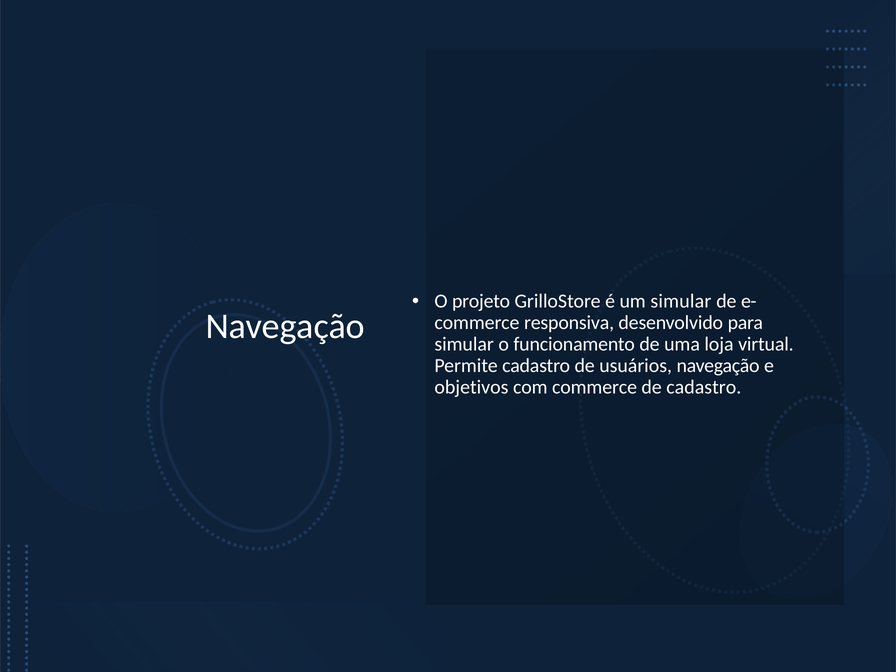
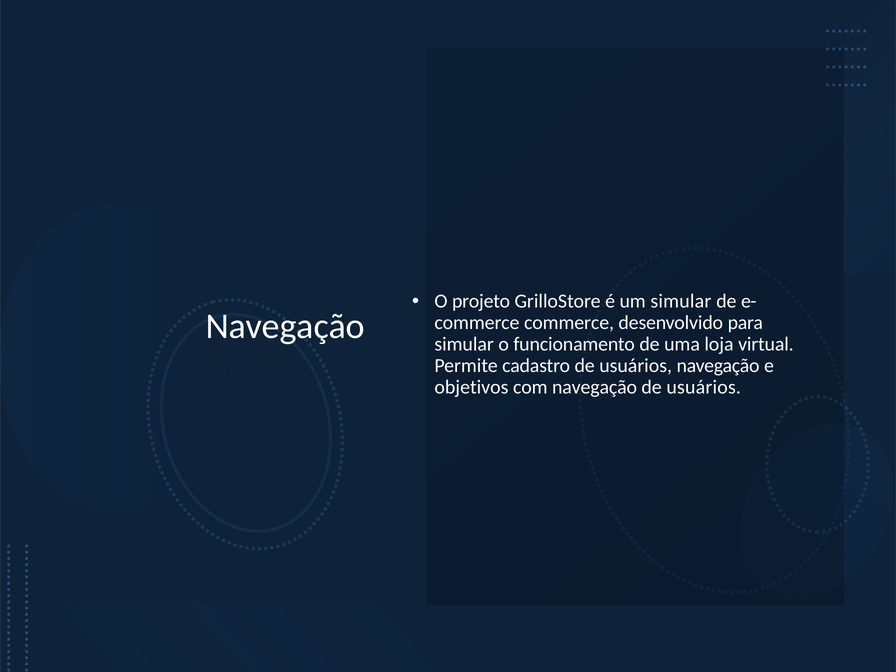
commerce responsiva: responsiva -> commerce
com commerce: commerce -> navegação
cadastro at (704, 387): cadastro -> usuários
